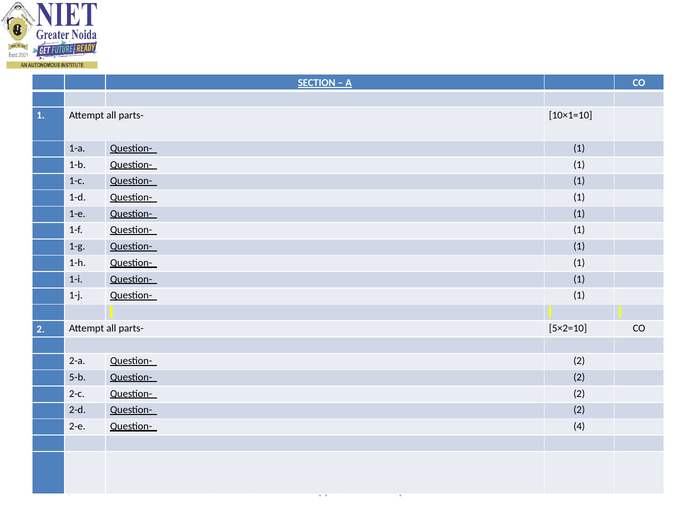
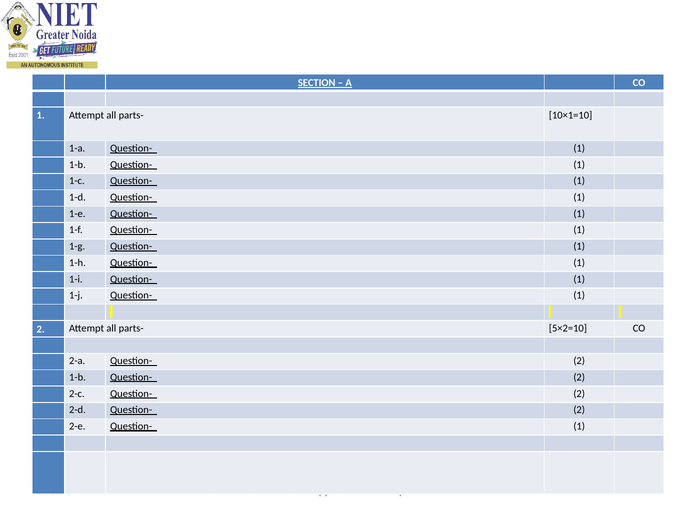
5-b at (77, 378): 5-b -> 1-b
2-e Question- 4: 4 -> 1
